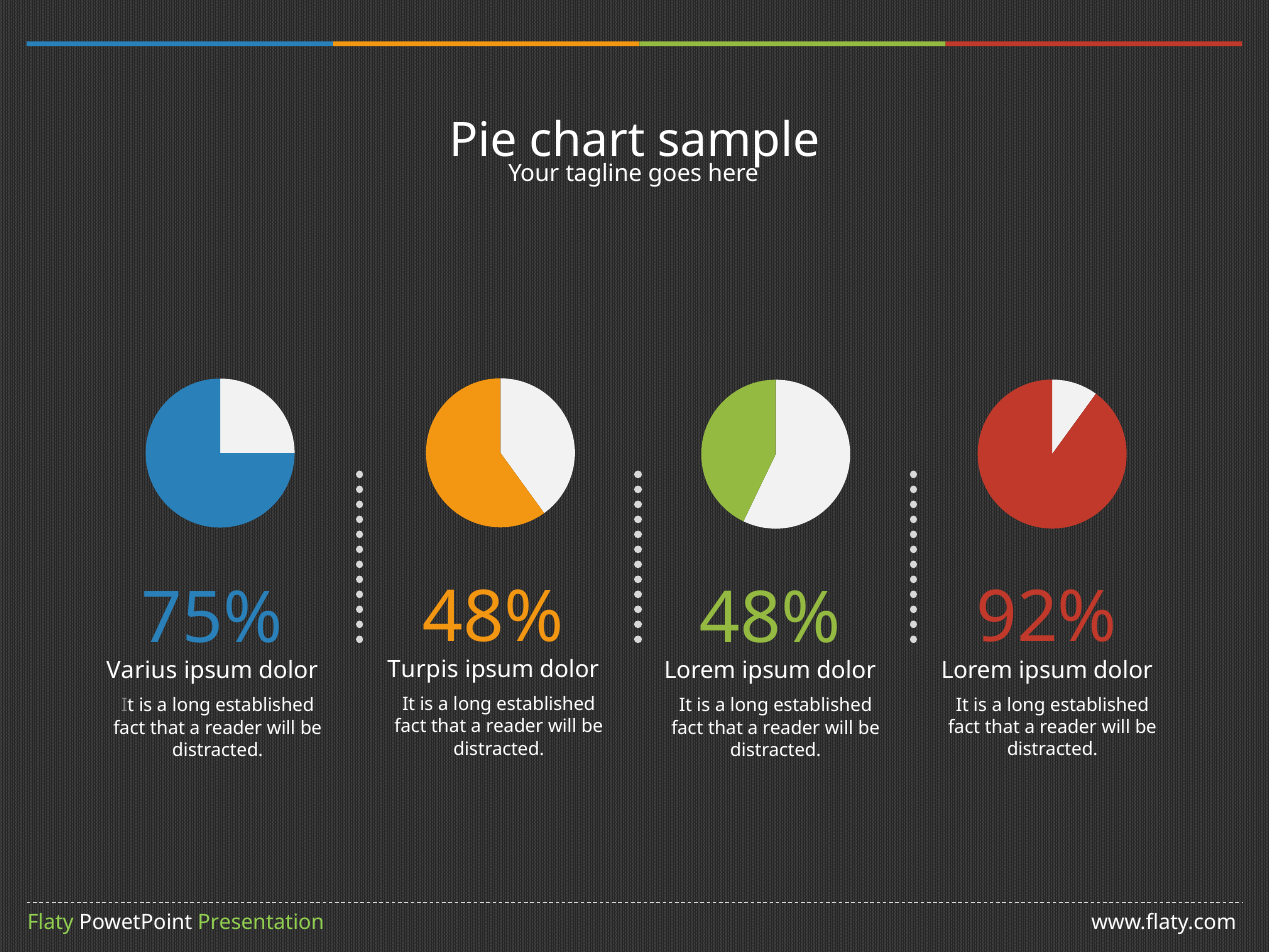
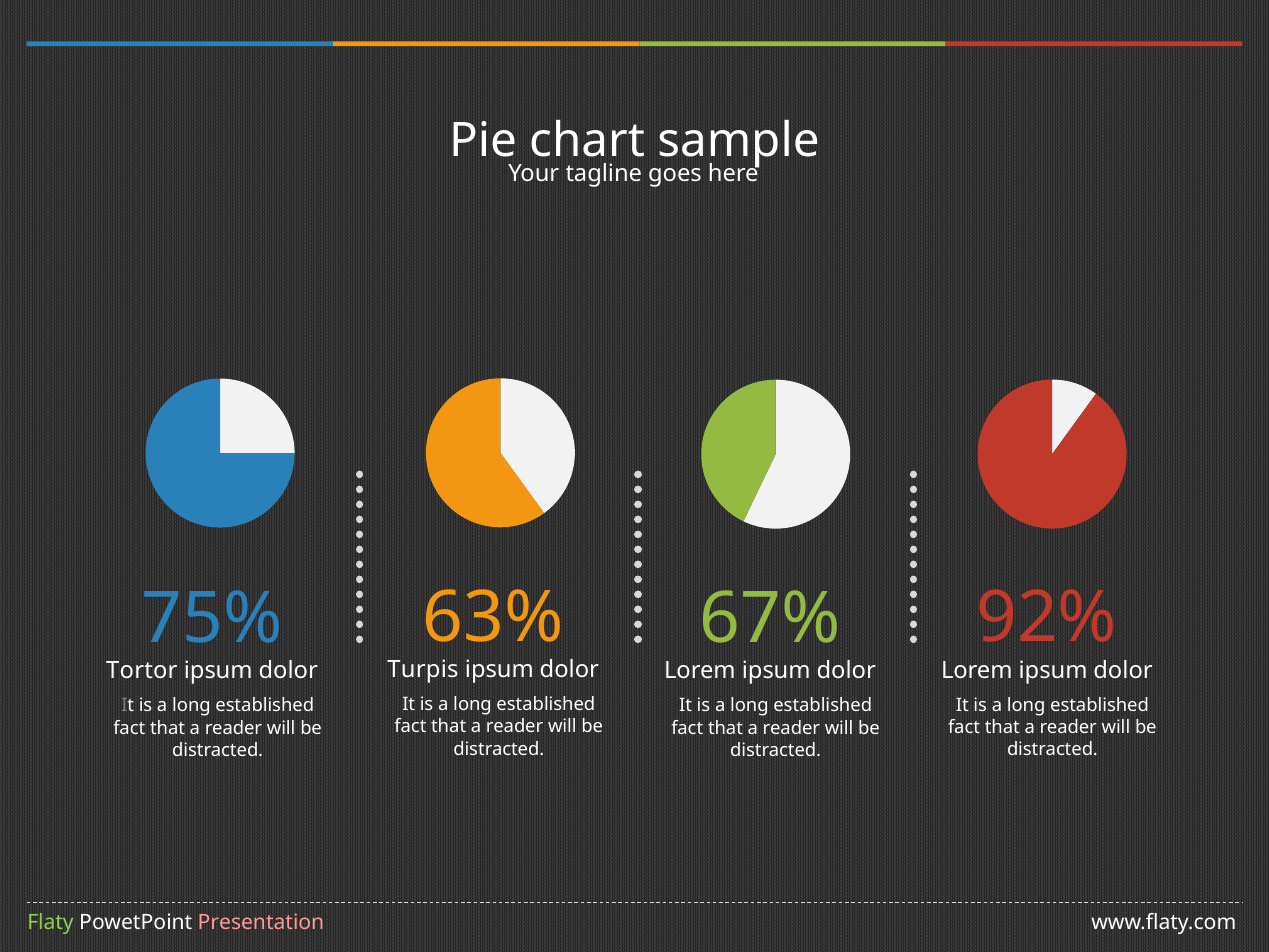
48% at (493, 617): 48% -> 63%
48% at (770, 619): 48% -> 67%
Varius: Varius -> Tortor
Presentation colour: light green -> pink
